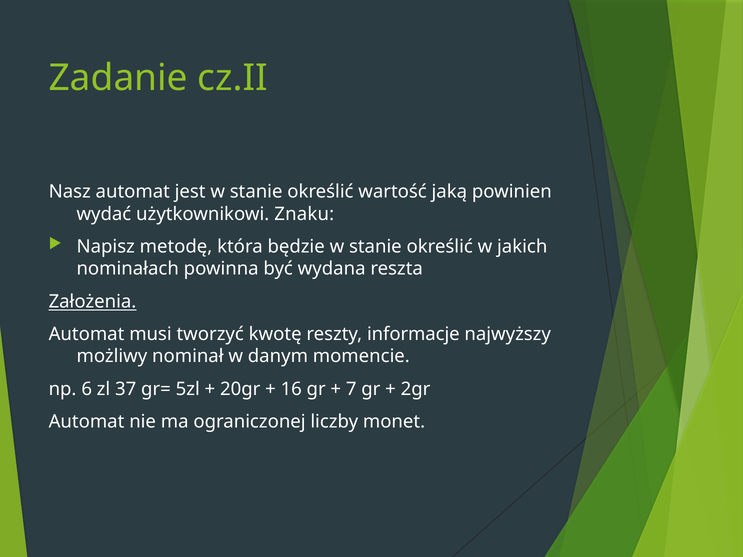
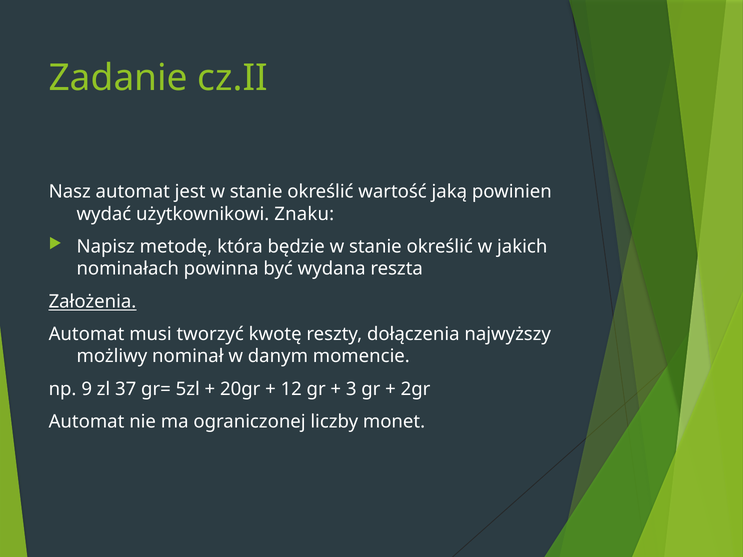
informacje: informacje -> dołączenia
6: 6 -> 9
16: 16 -> 12
7: 7 -> 3
